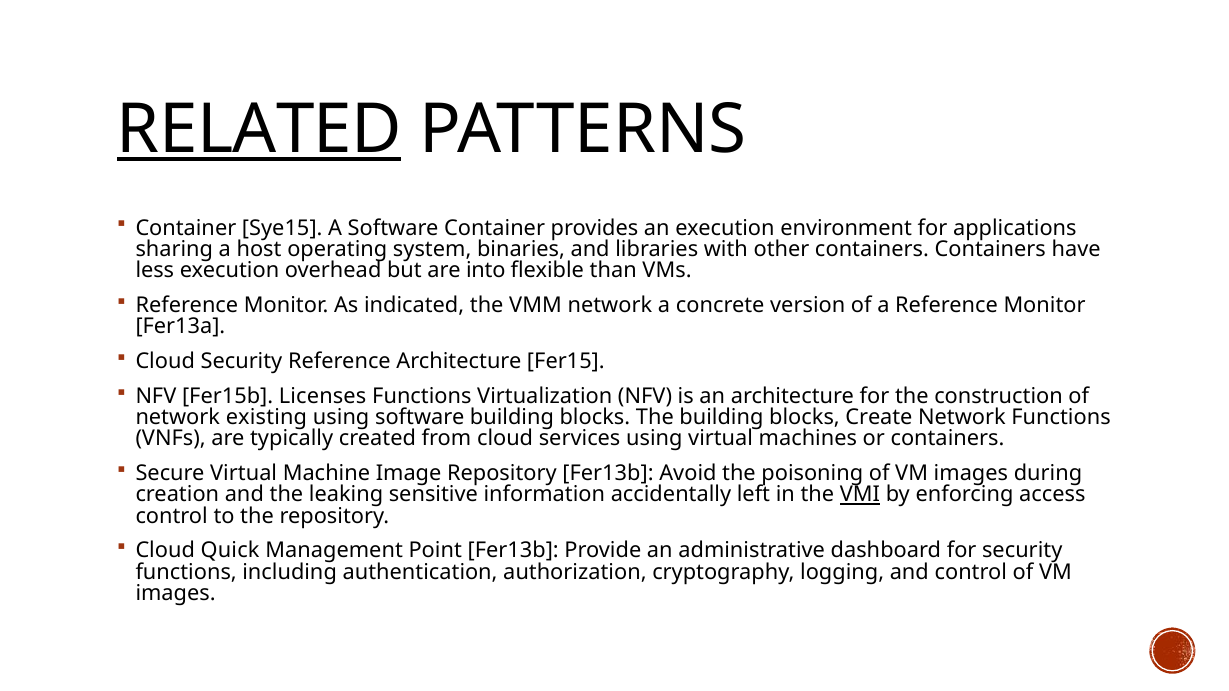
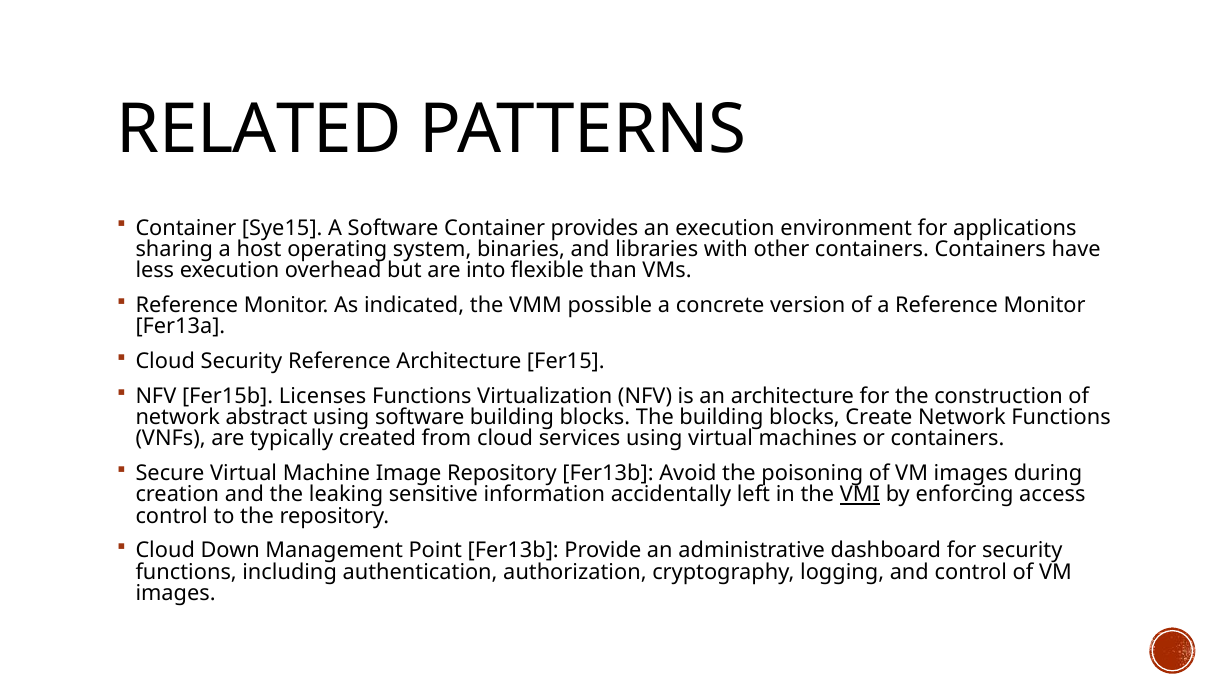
RELATED underline: present -> none
VMM network: network -> possible
existing: existing -> abstract
Quick: Quick -> Down
